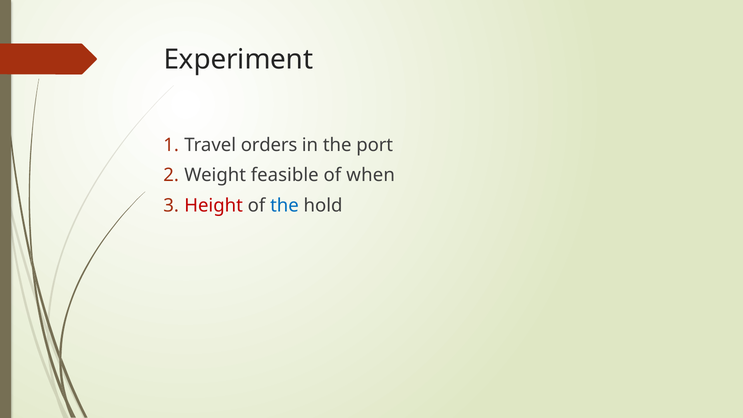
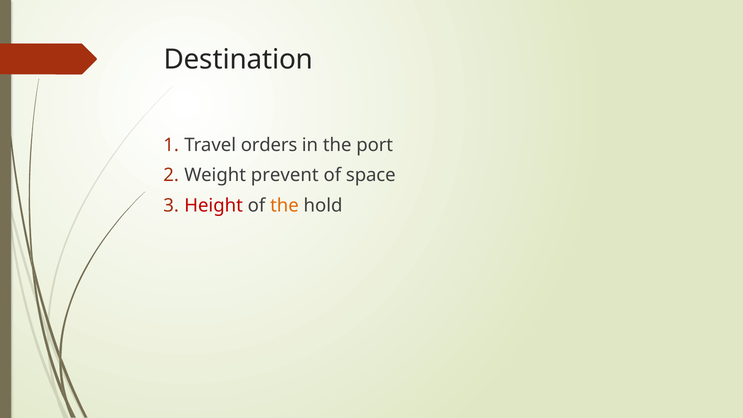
Experiment: Experiment -> Destination
feasible: feasible -> prevent
when: when -> space
the at (284, 205) colour: blue -> orange
